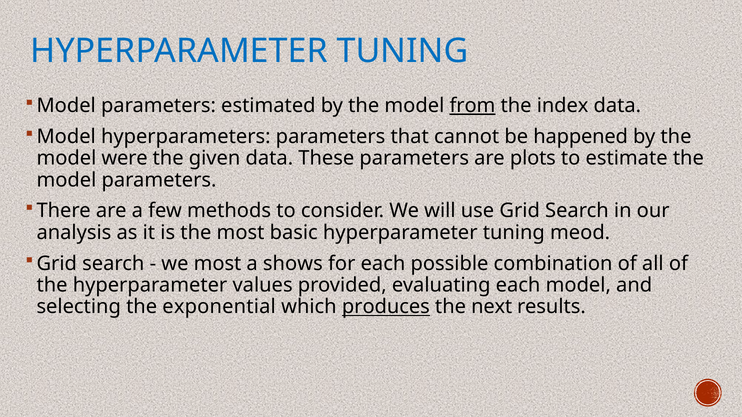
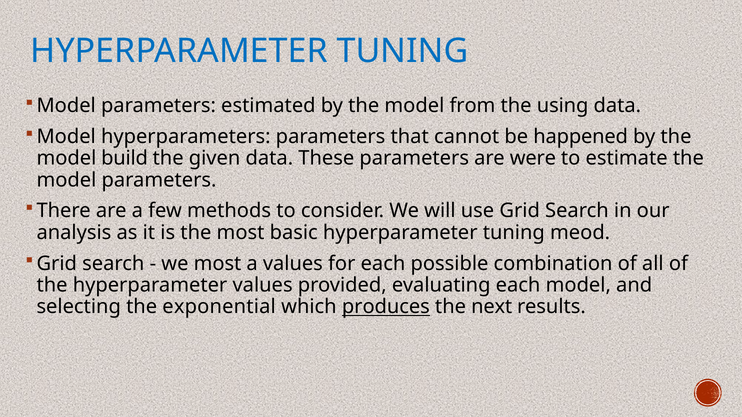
from underline: present -> none
index: index -> using
were: were -> build
plots: plots -> were
a shows: shows -> values
